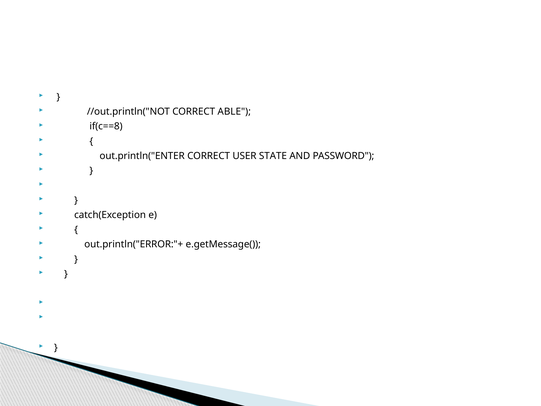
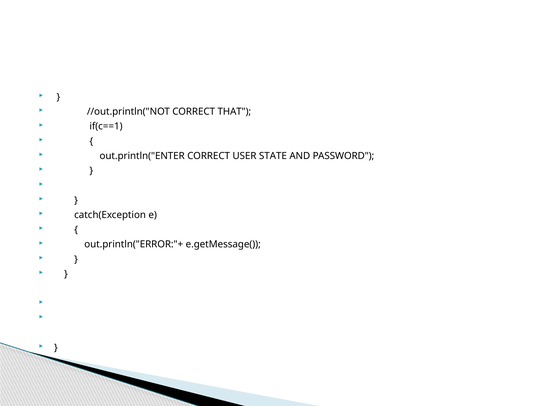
ABLE: ABLE -> THAT
if(c==8: if(c==8 -> if(c==1
